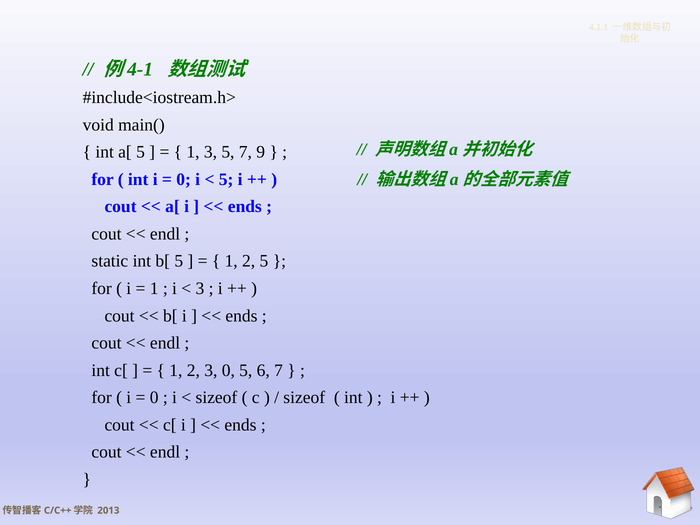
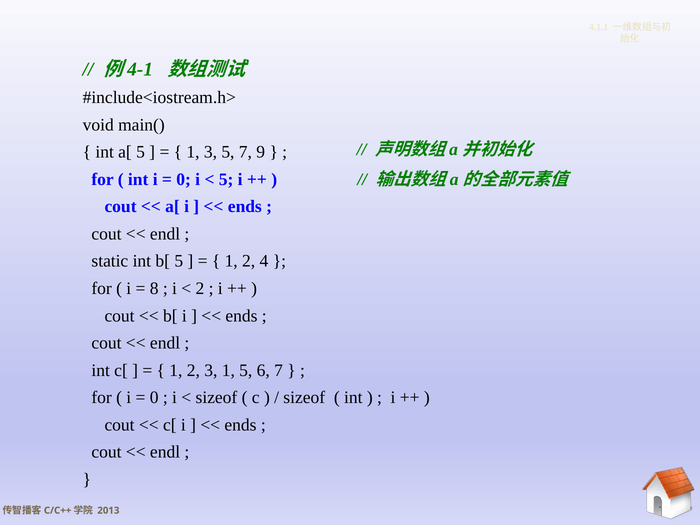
2 5: 5 -> 4
1 at (154, 288): 1 -> 8
3 at (200, 288): 3 -> 2
3 0: 0 -> 1
